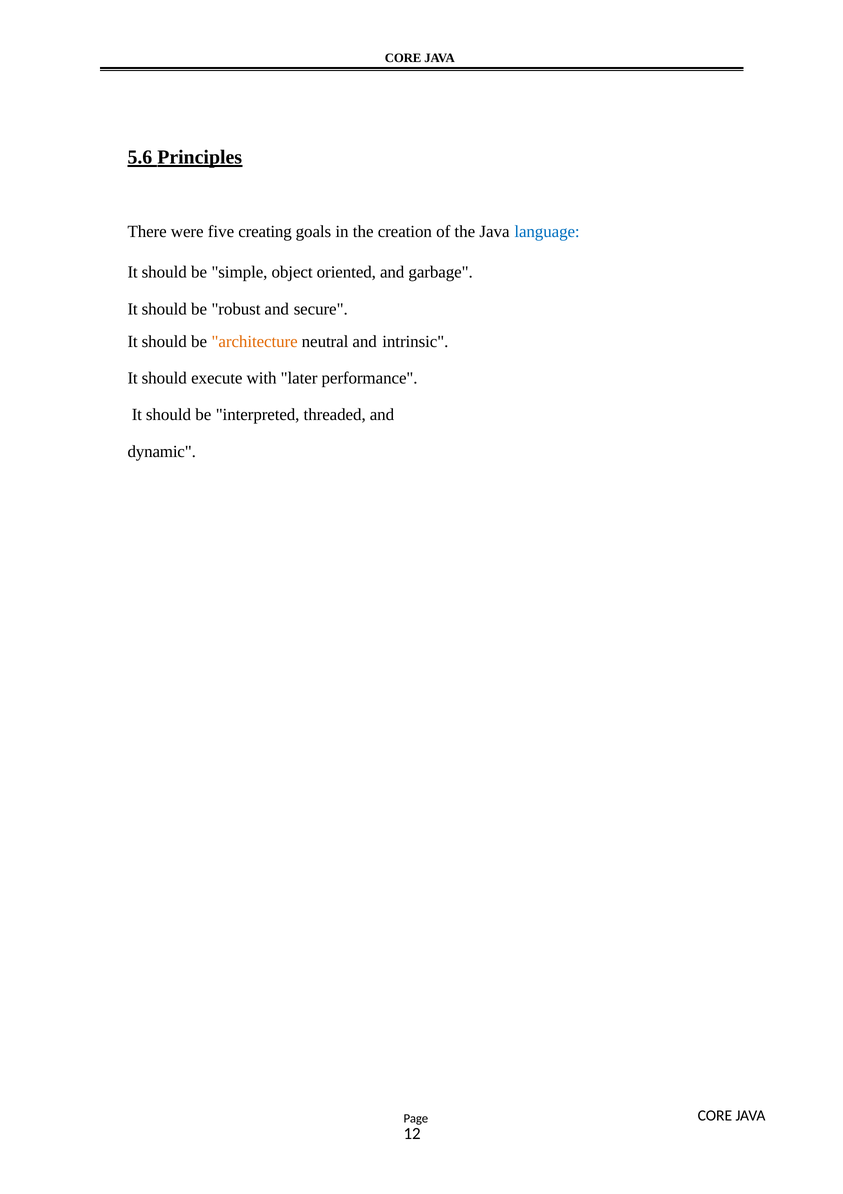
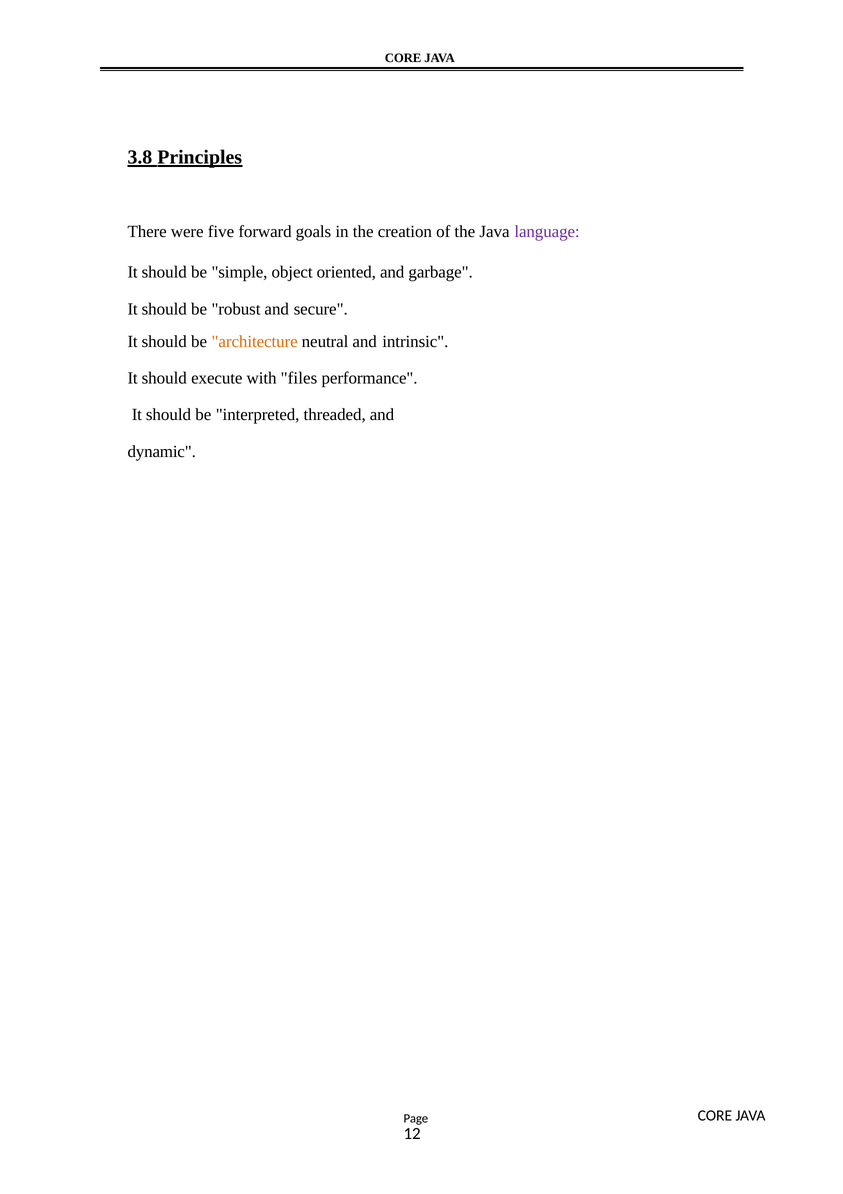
5.6: 5.6 -> 3.8
creating: creating -> forward
language colour: blue -> purple
later: later -> files
